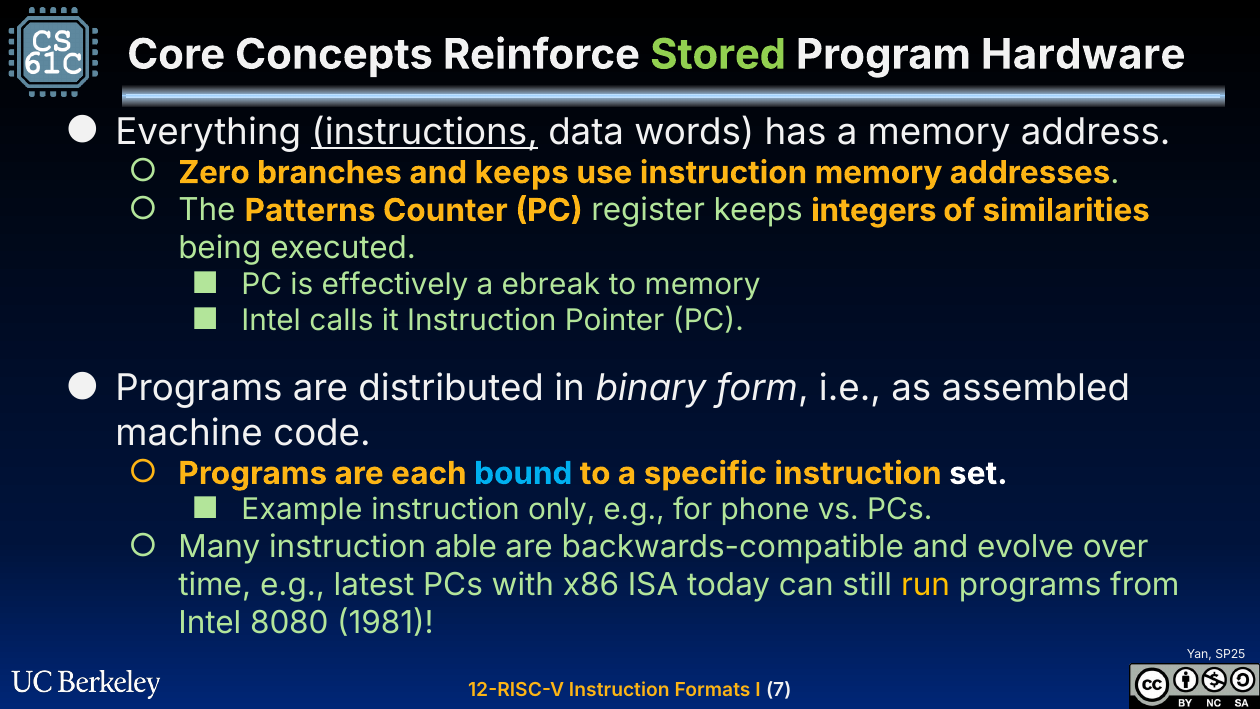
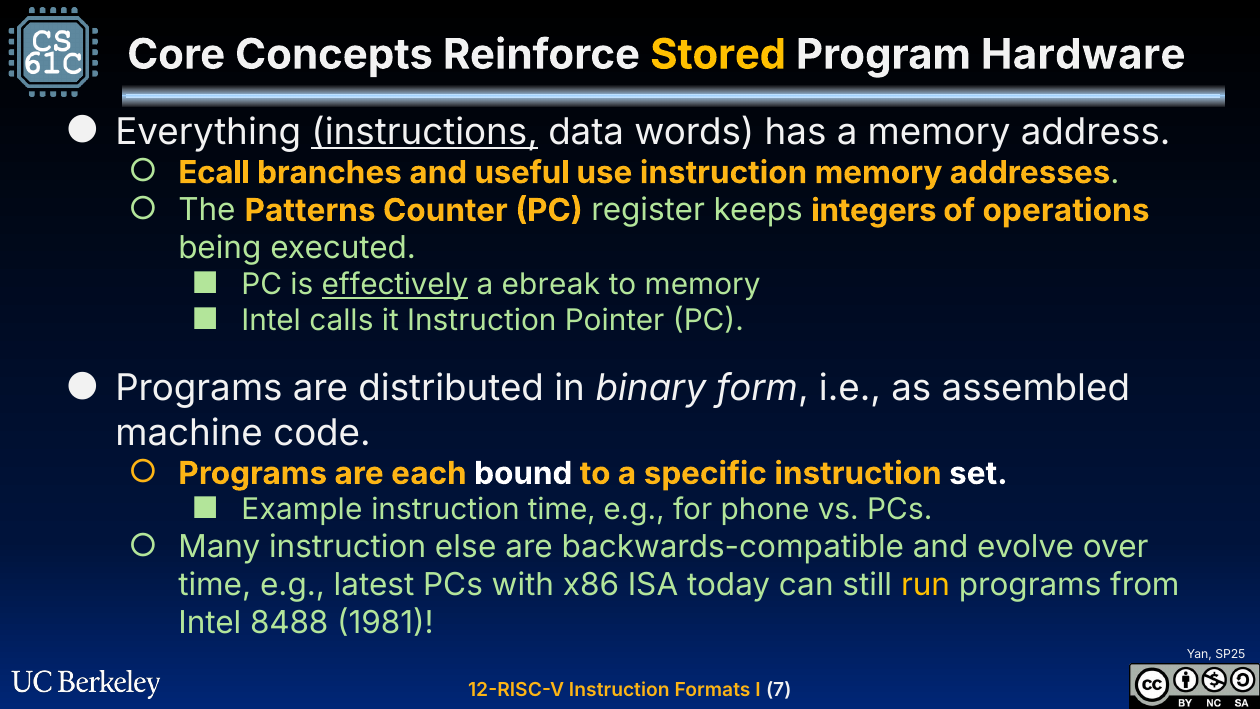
Stored colour: light green -> yellow
Zero: Zero -> Ecall
and keeps: keeps -> useful
similarities: similarities -> operations
effectively underline: none -> present
bound colour: light blue -> white
instruction only: only -> time
able: able -> else
8080: 8080 -> 8488
